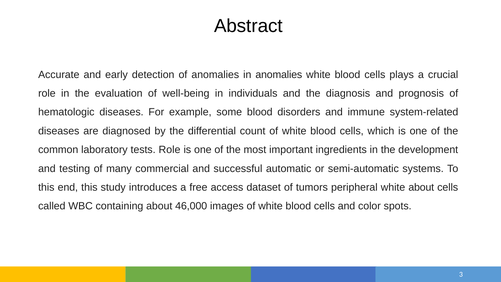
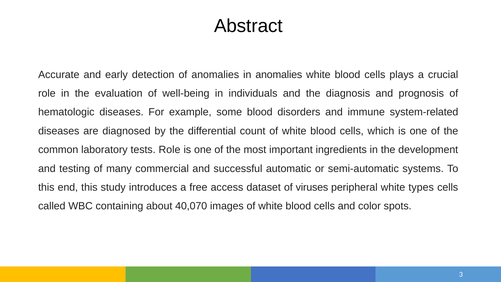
tumors: tumors -> viruses
white about: about -> types
46,000: 46,000 -> 40,070
